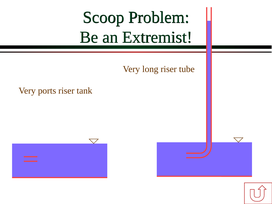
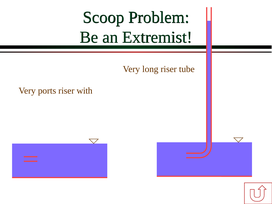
tank: tank -> with
